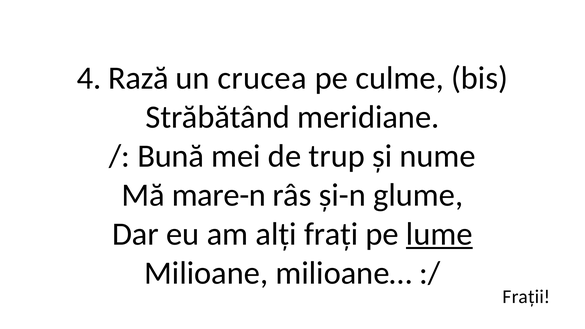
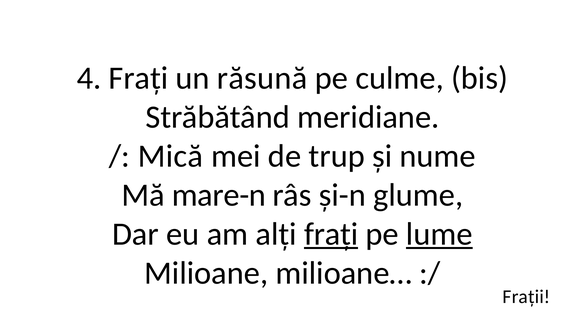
4 Rază: Rază -> Frați
crucea: crucea -> răsună
Bună: Bună -> Mică
frați at (331, 234) underline: none -> present
